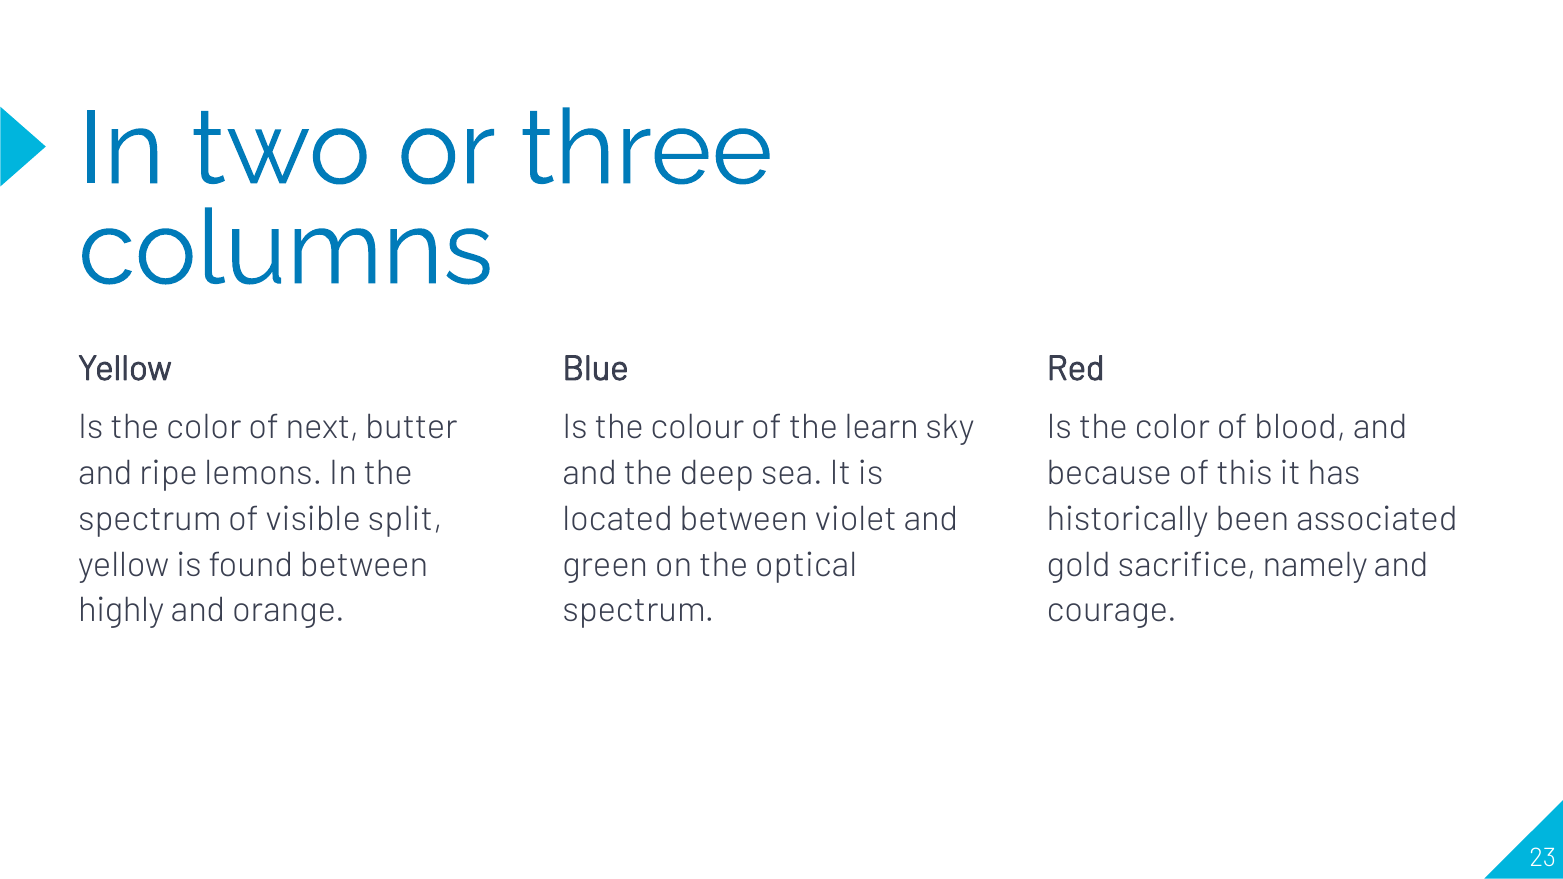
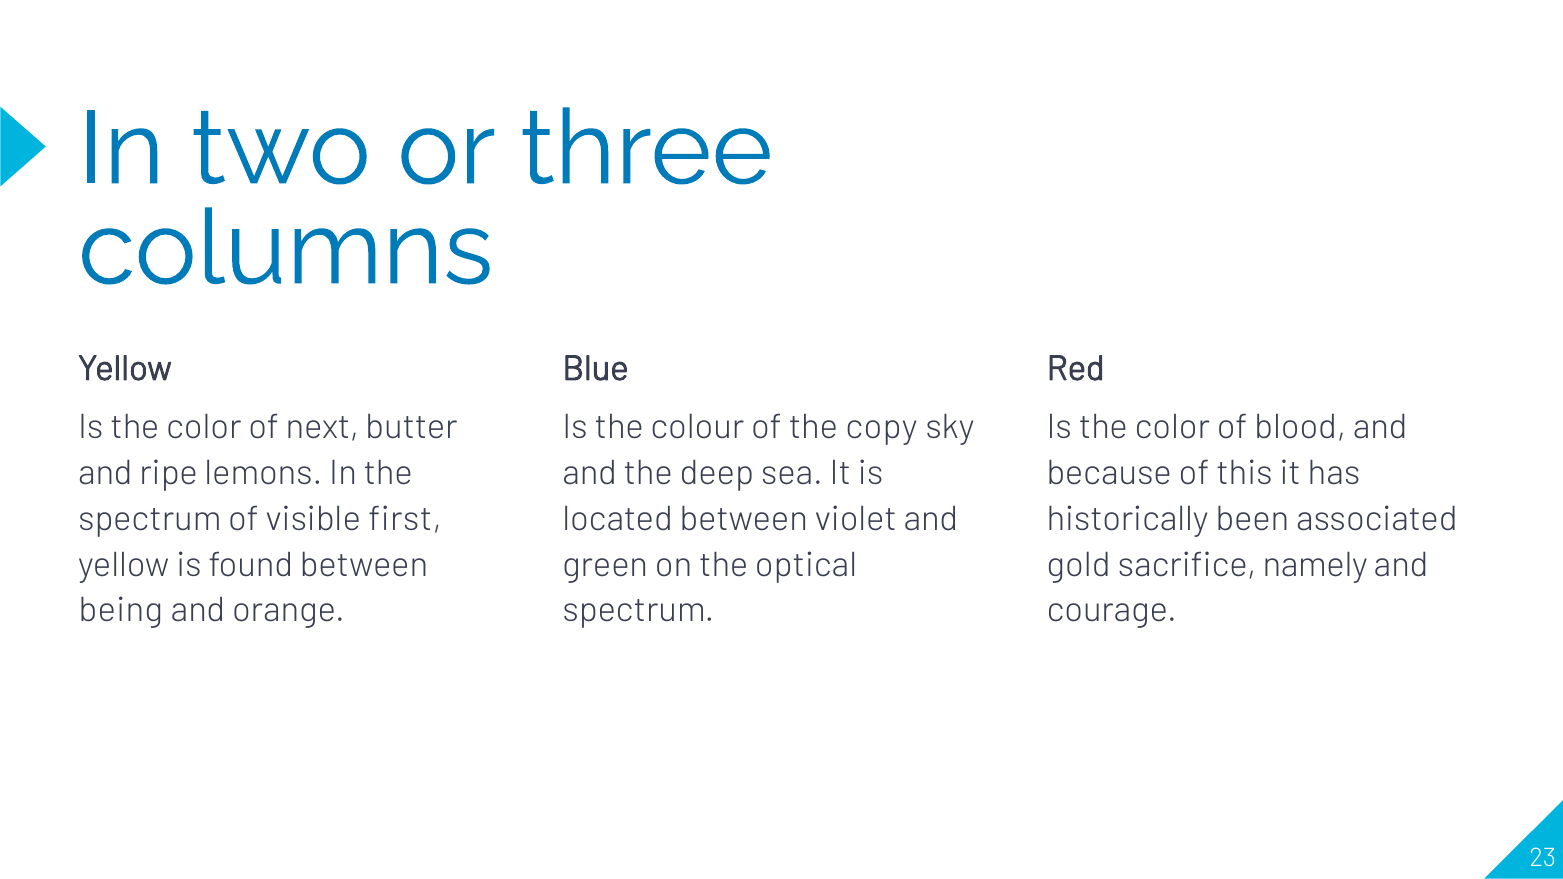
learn: learn -> copy
split: split -> first
highly: highly -> being
